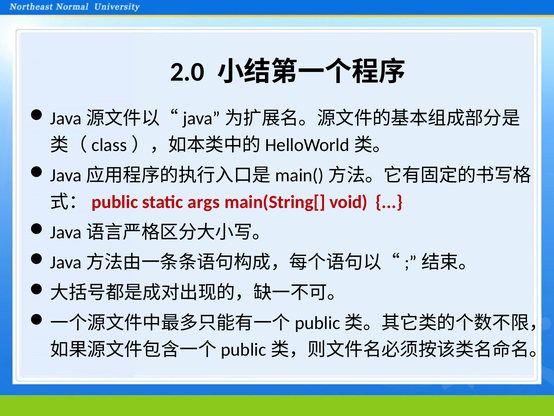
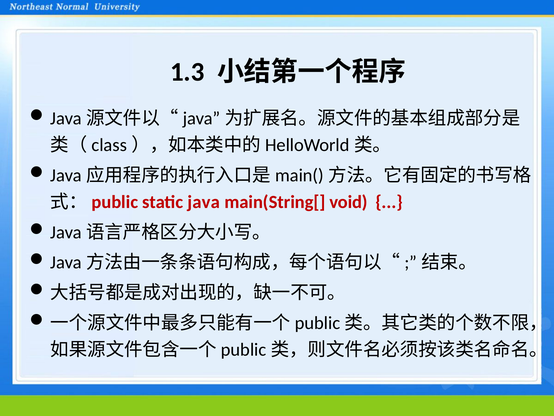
2.0: 2.0 -> 1.3
args: args -> java
